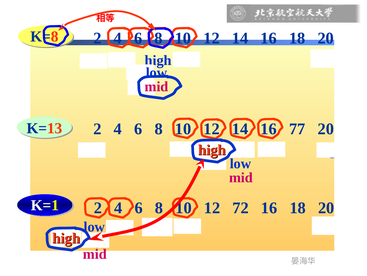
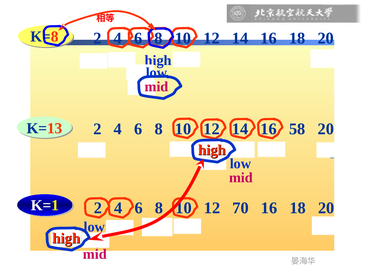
77: 77 -> 58
72: 72 -> 70
